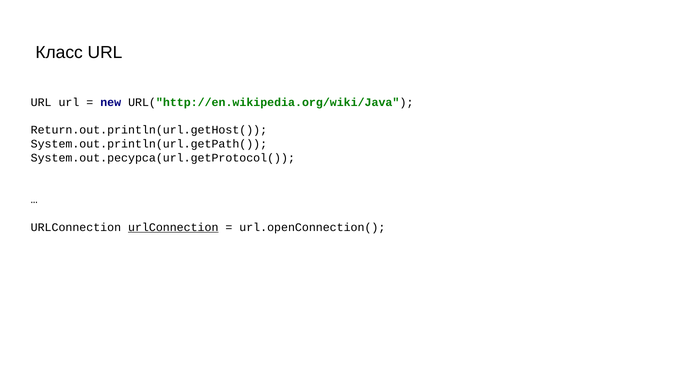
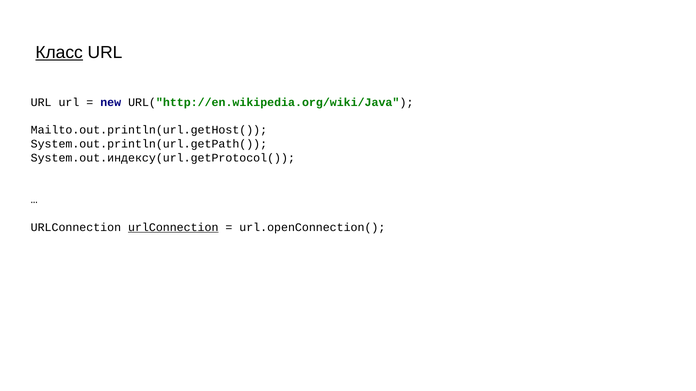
Класс underline: none -> present
Return.out.println(url.getHost(: Return.out.println(url.getHost( -> Mailto.out.println(url.getHost(
System.out.ресурса(url.getProtocol(: System.out.ресурса(url.getProtocol( -> System.out.индексу(url.getProtocol(
